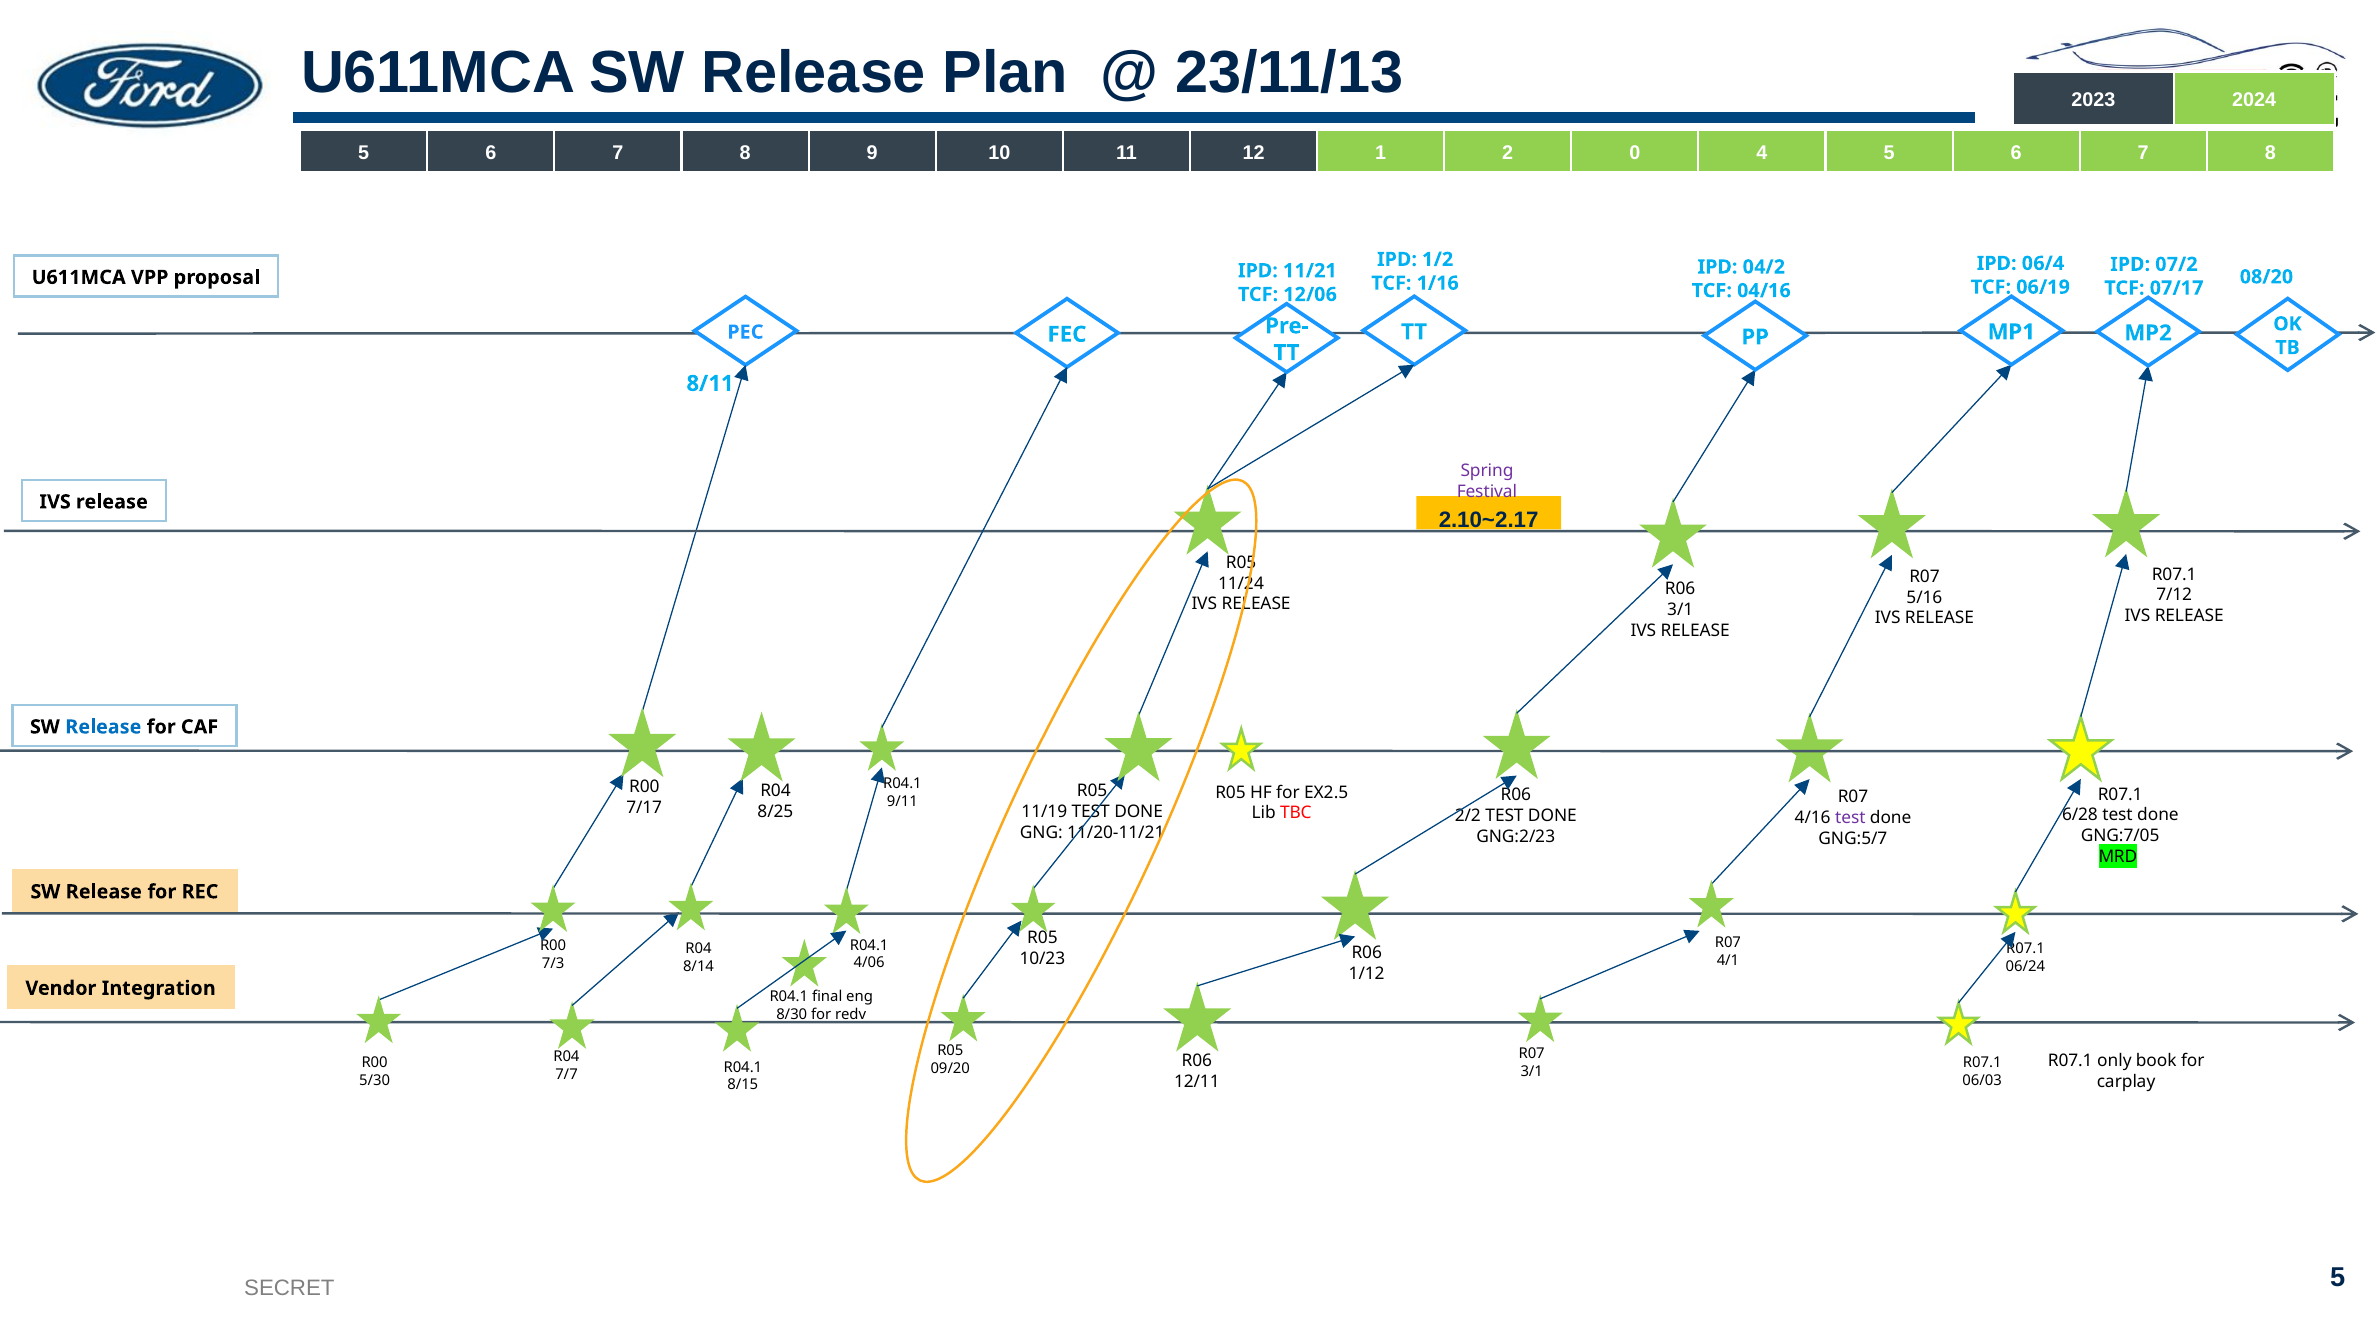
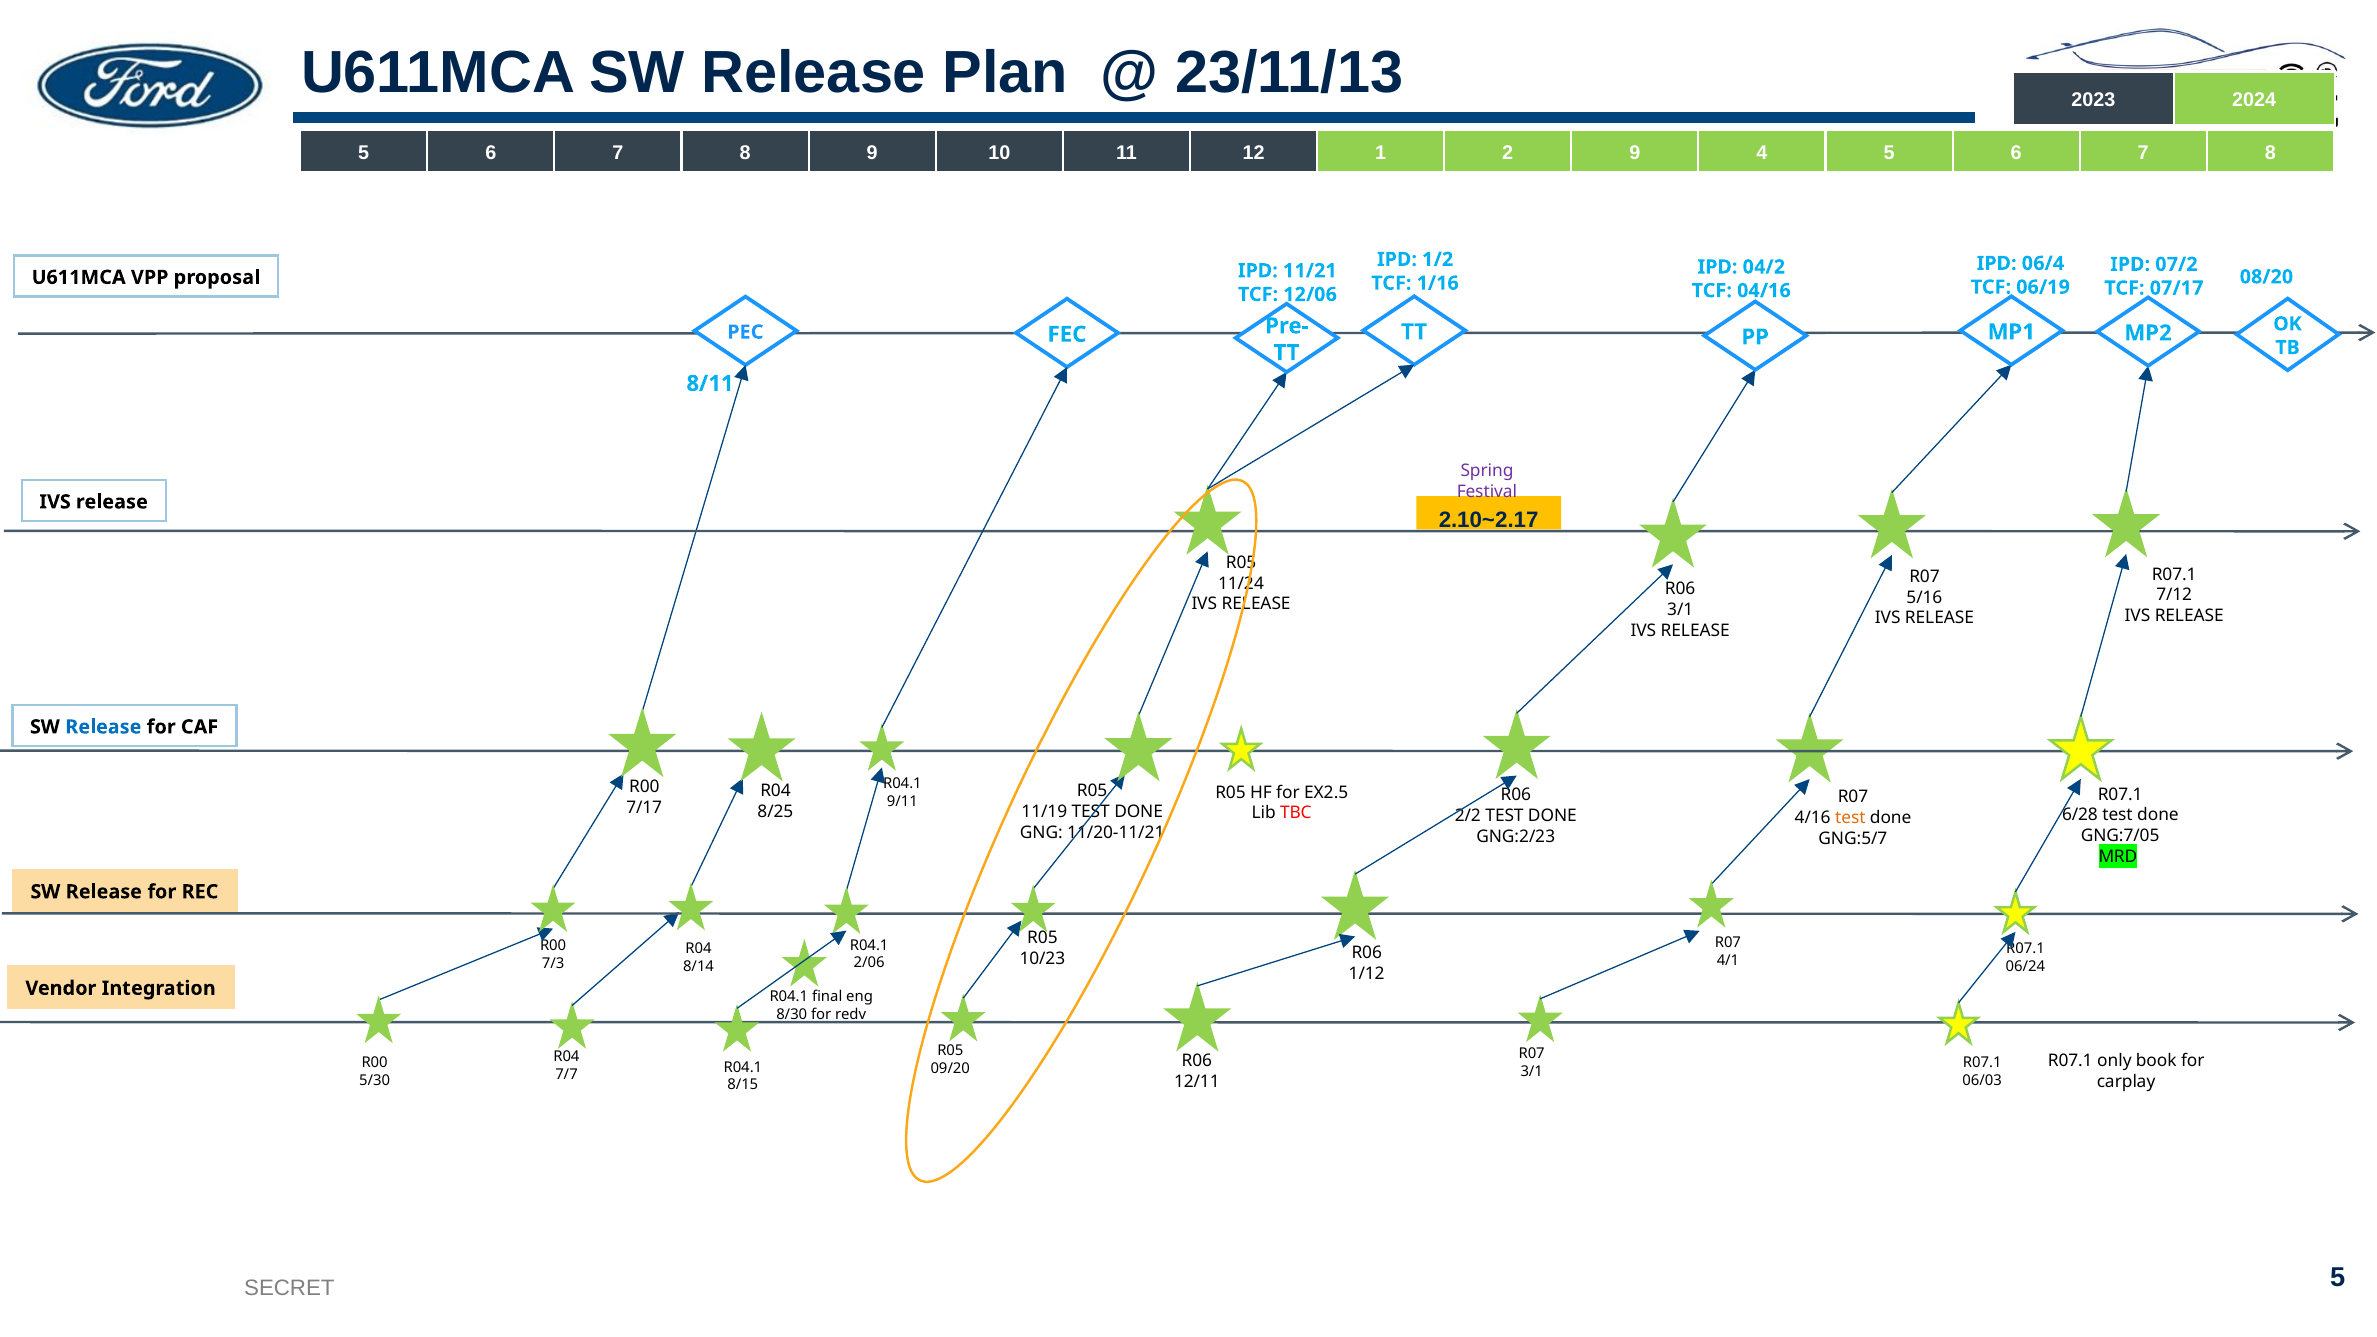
2 0: 0 -> 9
test at (1850, 818) colour: purple -> orange
4/06: 4/06 -> 2/06
